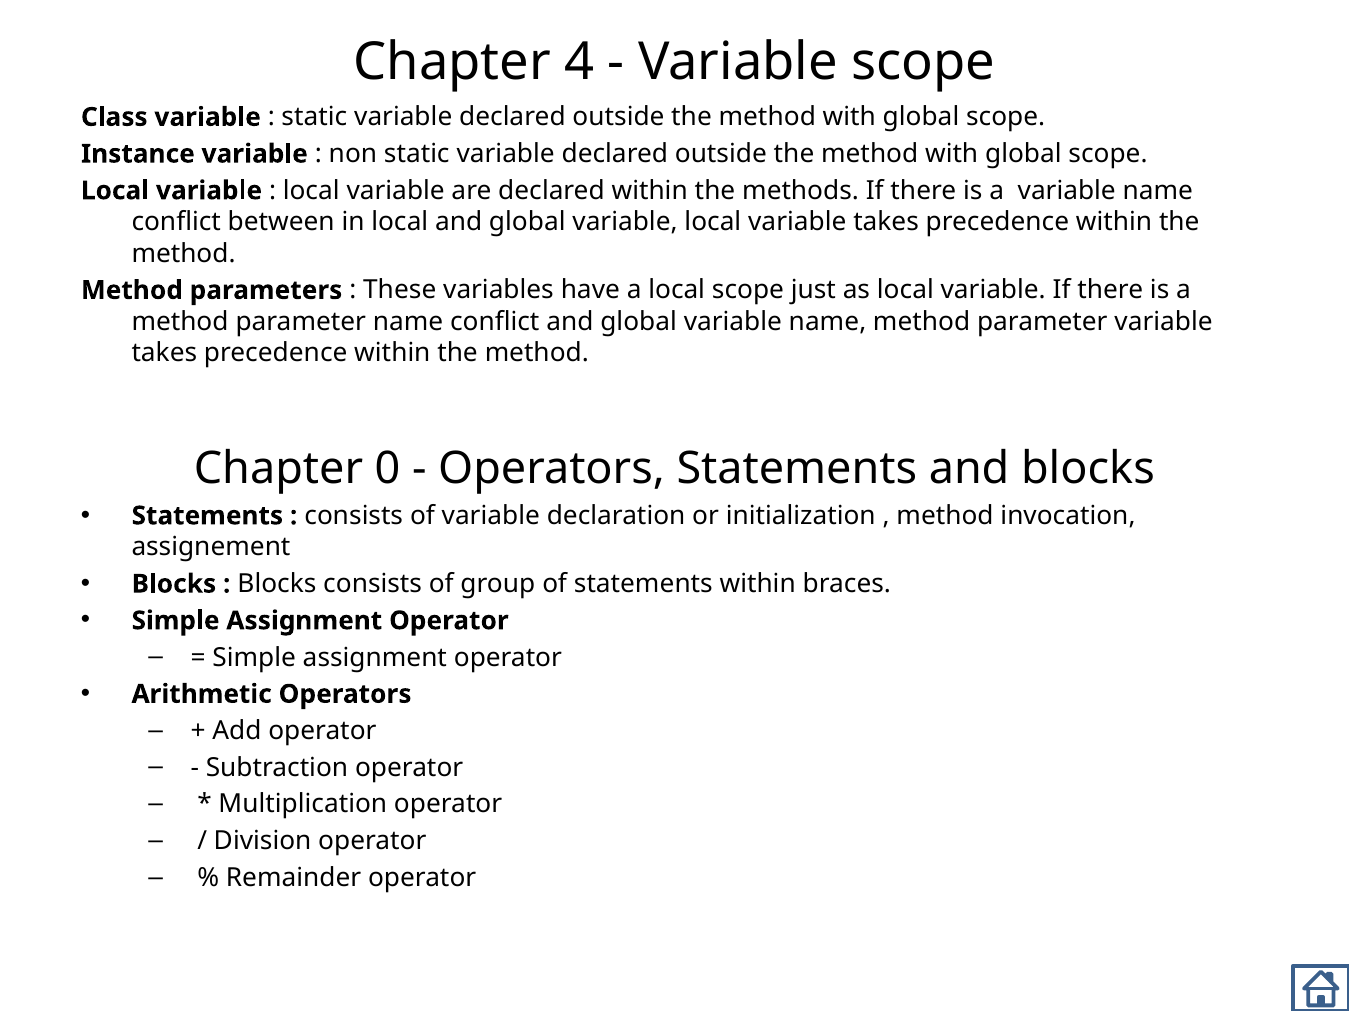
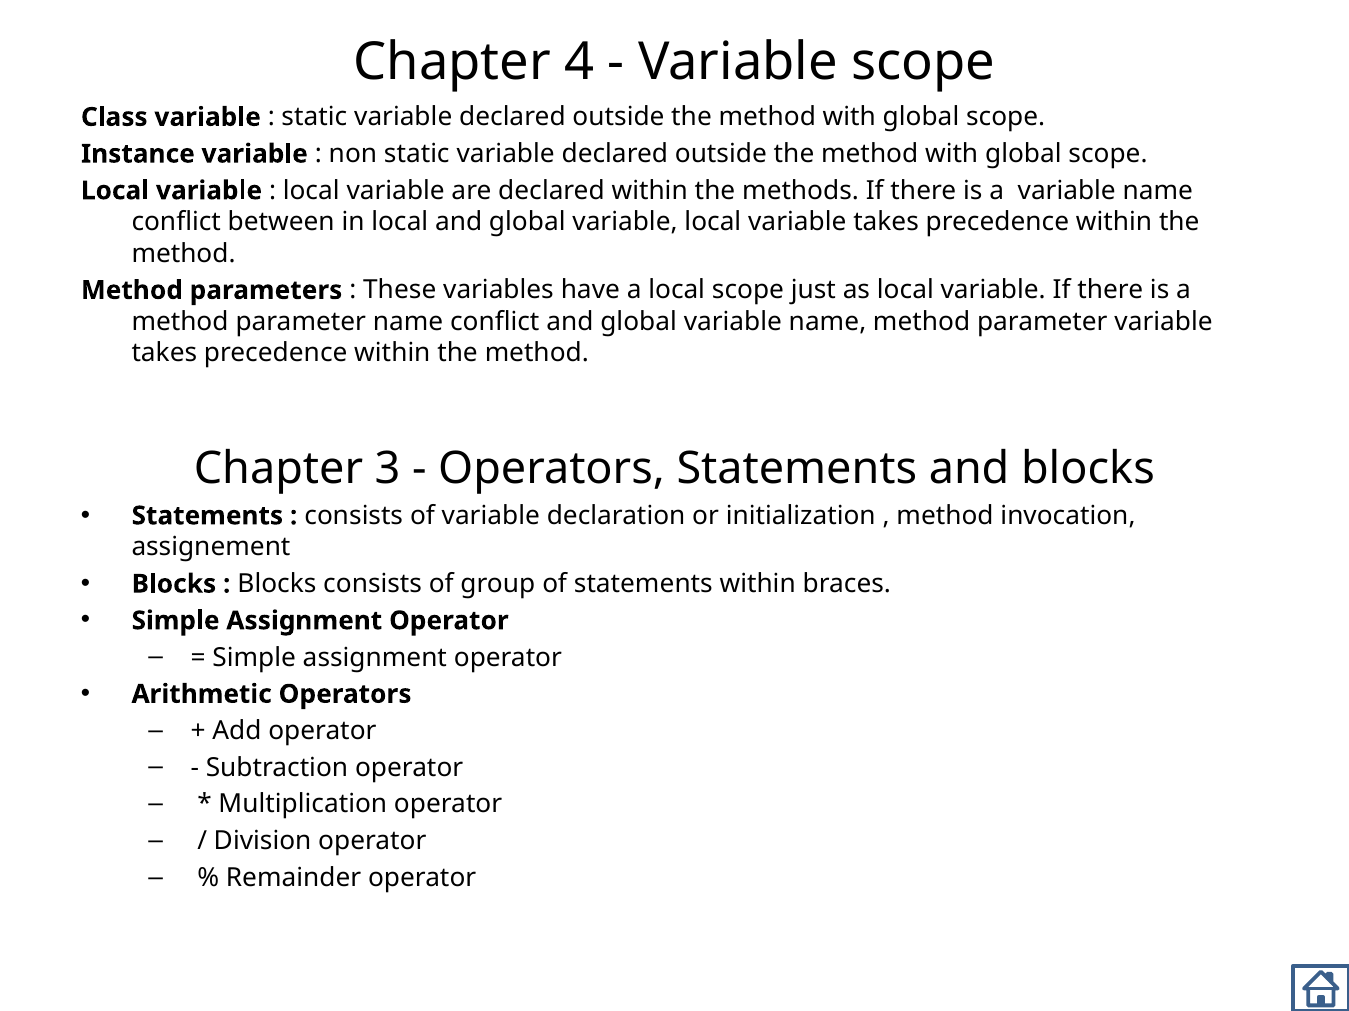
0: 0 -> 3
